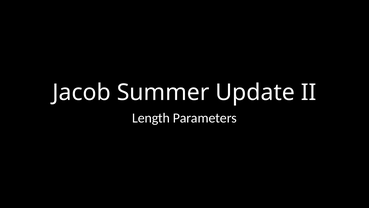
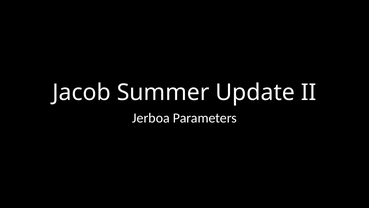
Length: Length -> Jerboa
